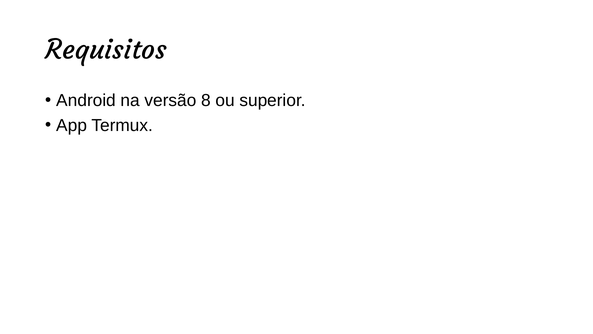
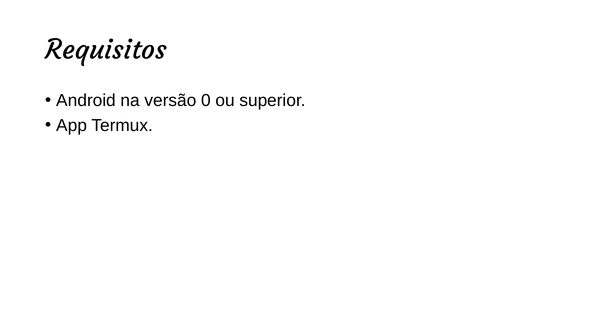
8: 8 -> 0
